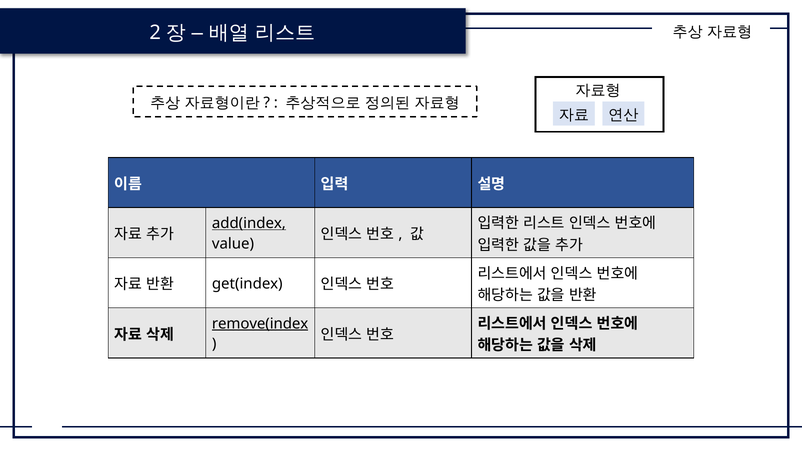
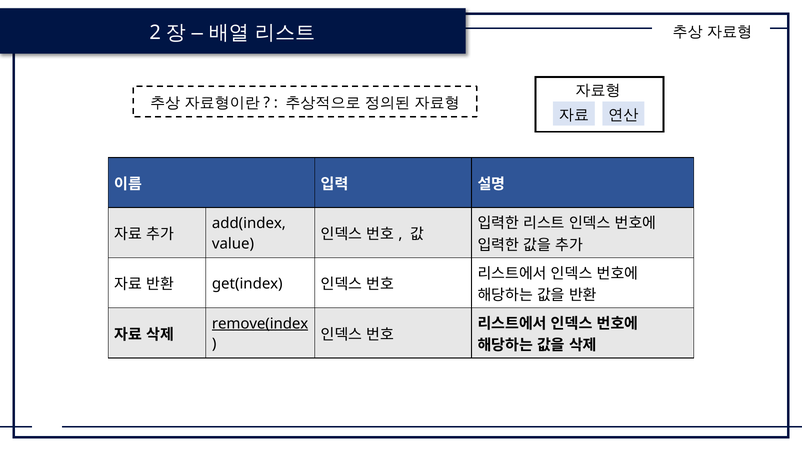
add(index underline: present -> none
